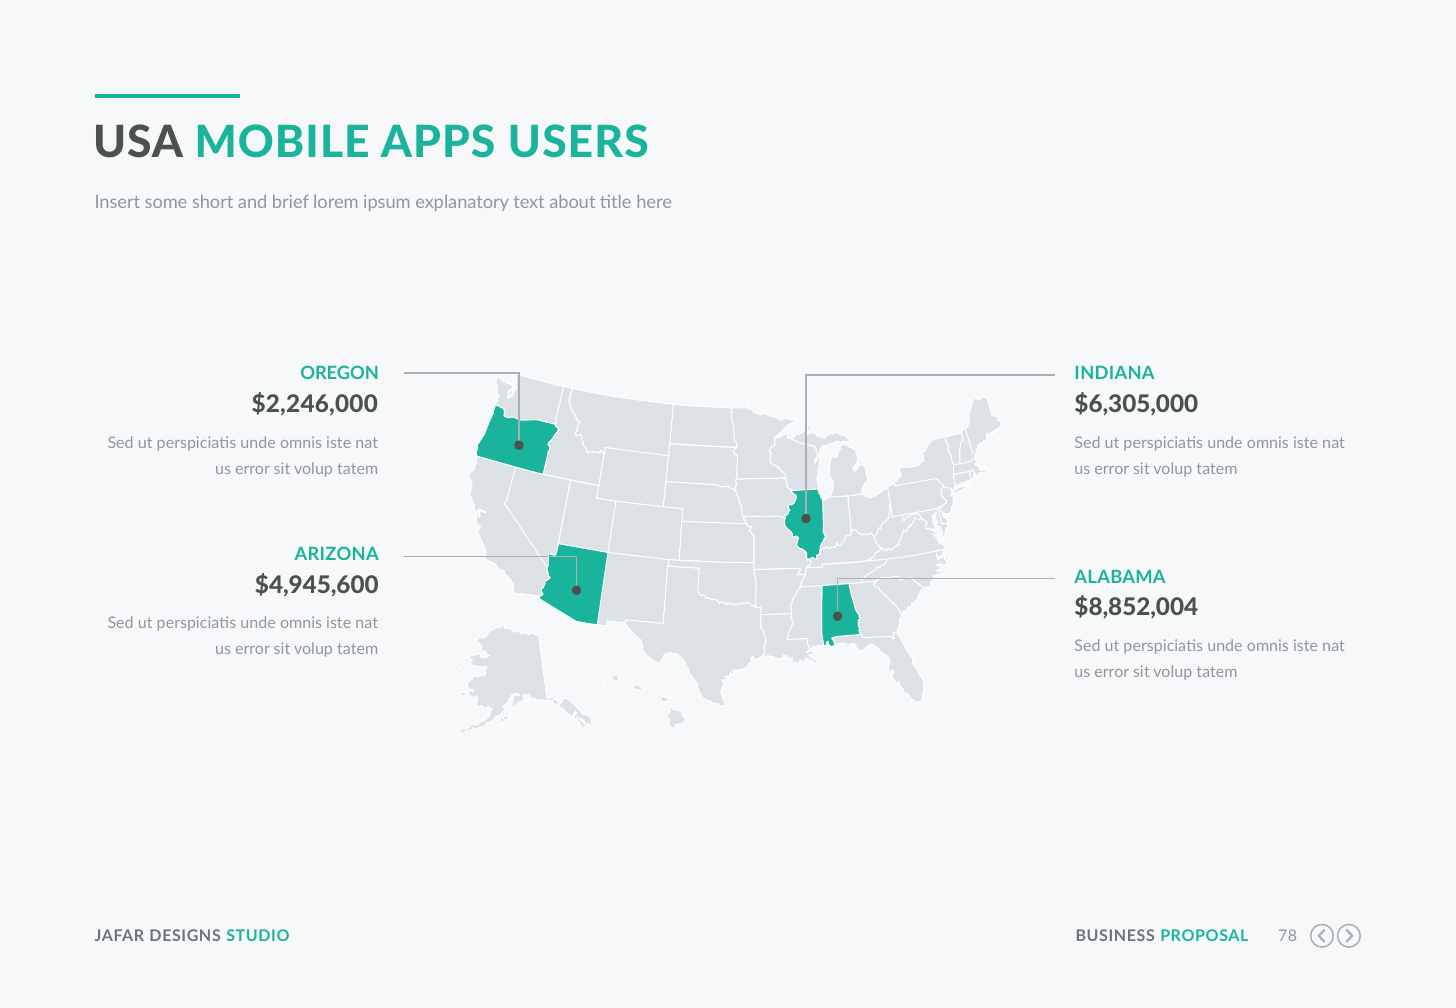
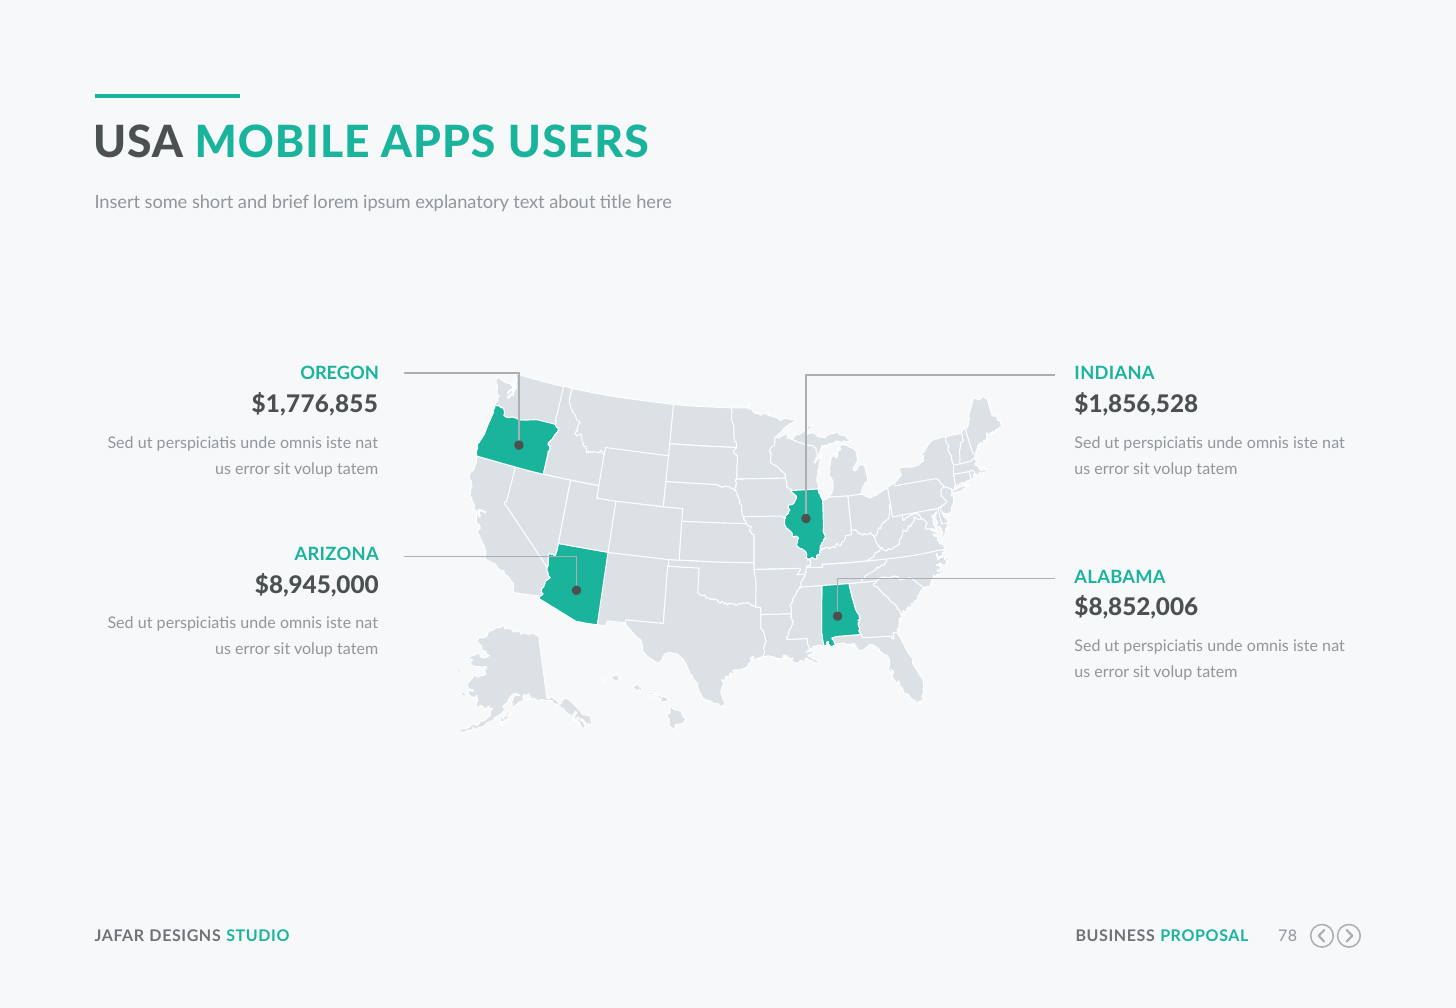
$2,246,000: $2,246,000 -> $1,776,855
$6,305,000: $6,305,000 -> $1,856,528
$4,945,600: $4,945,600 -> $8,945,000
$8,852,004: $8,852,004 -> $8,852,006
